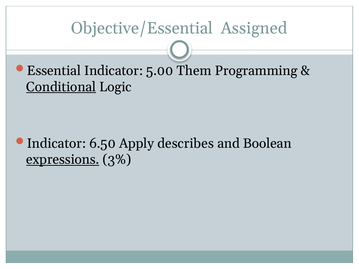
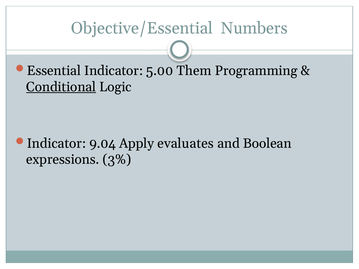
Assigned: Assigned -> Numbers
6.50: 6.50 -> 9.04
describes: describes -> evaluates
expressions underline: present -> none
